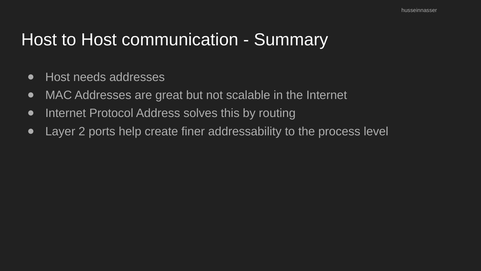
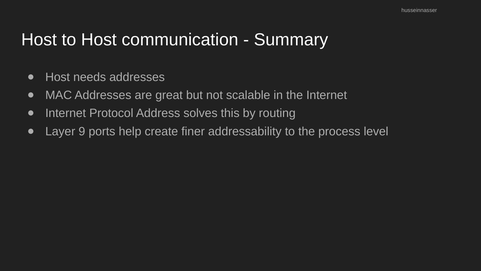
2: 2 -> 9
